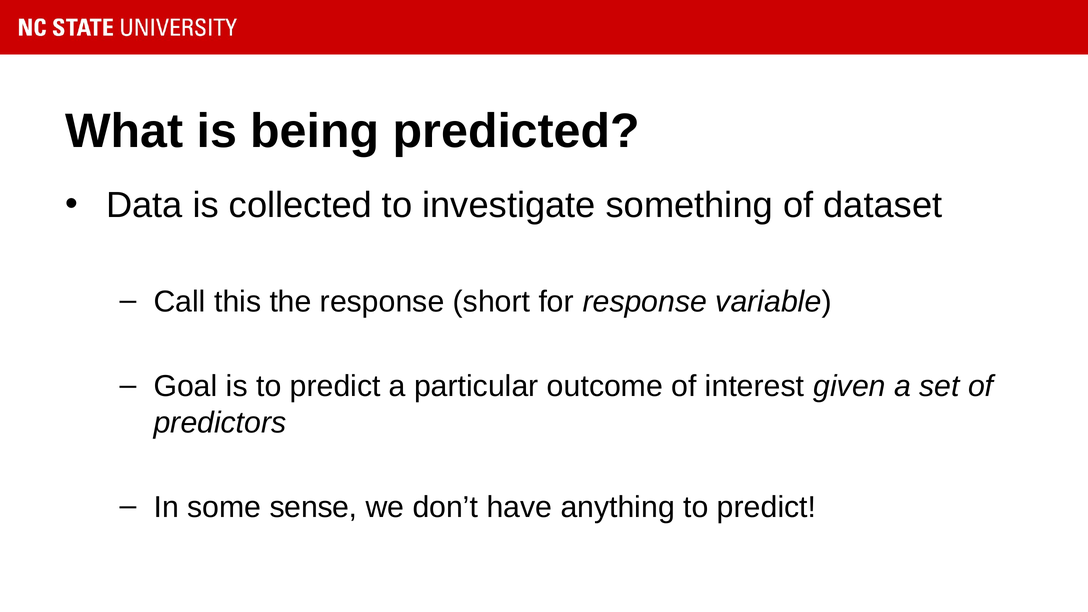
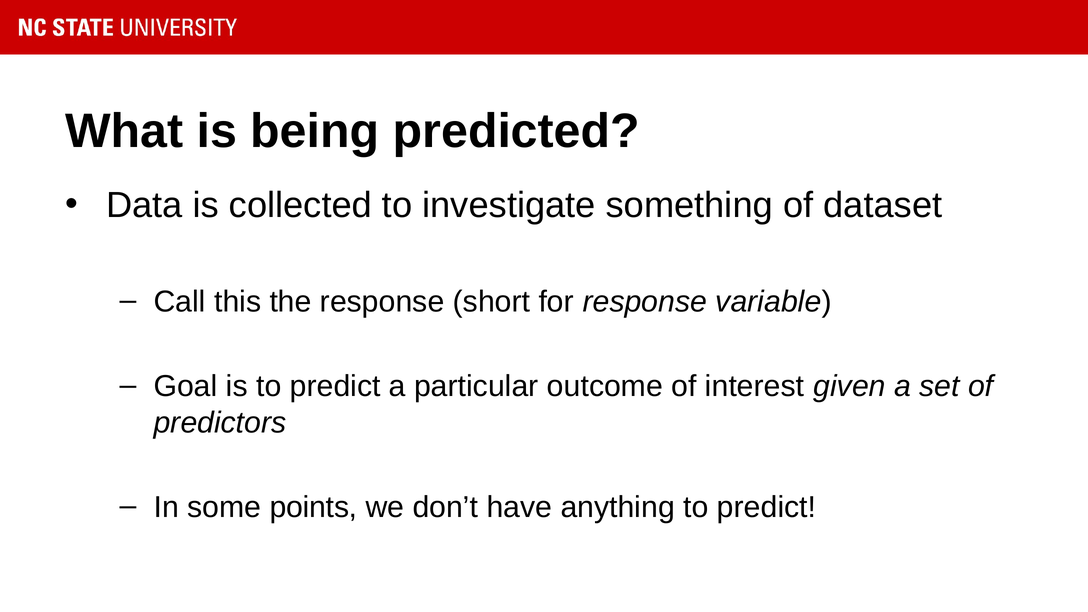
sense: sense -> points
